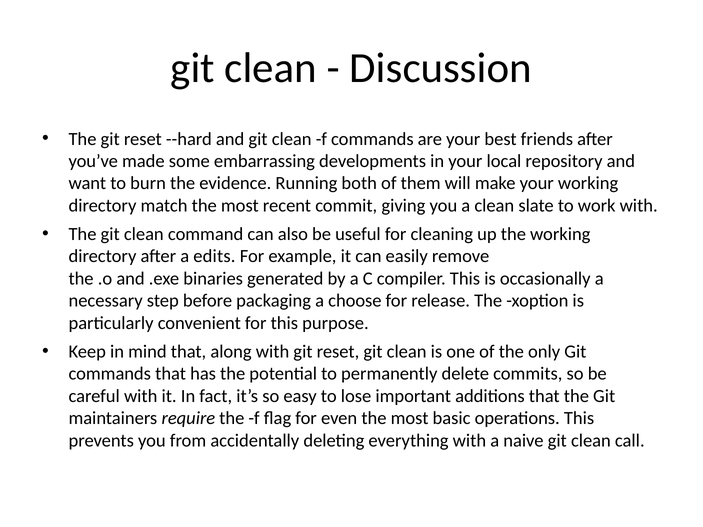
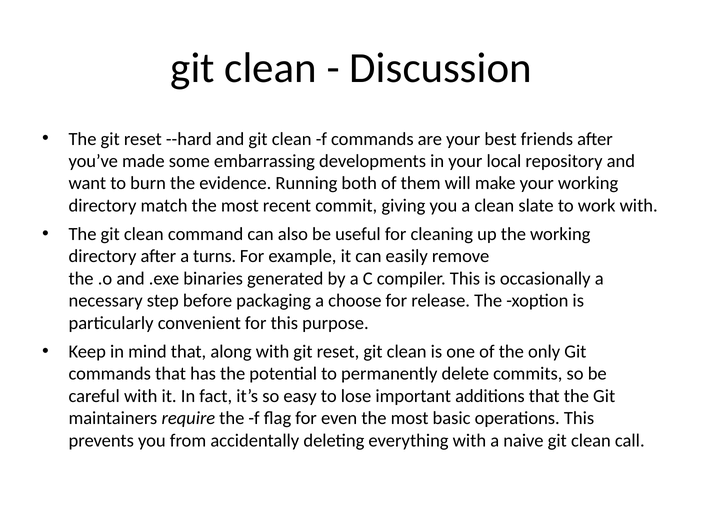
edits: edits -> turns
